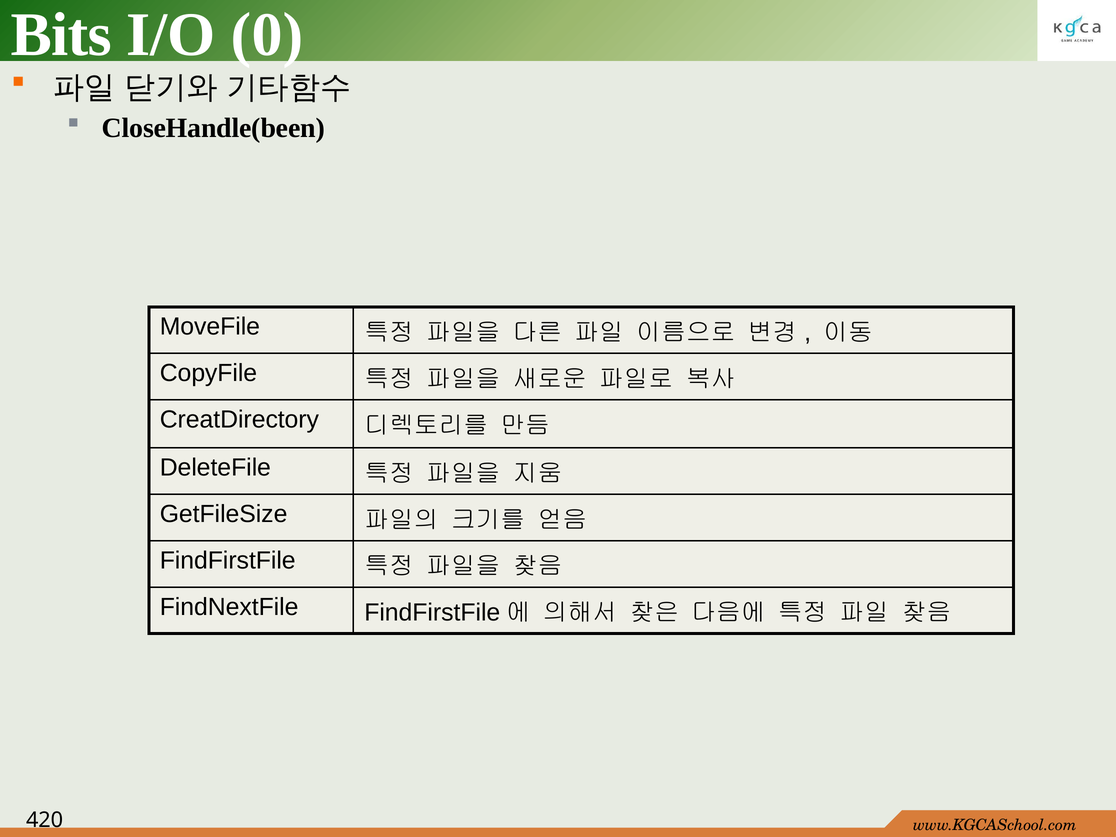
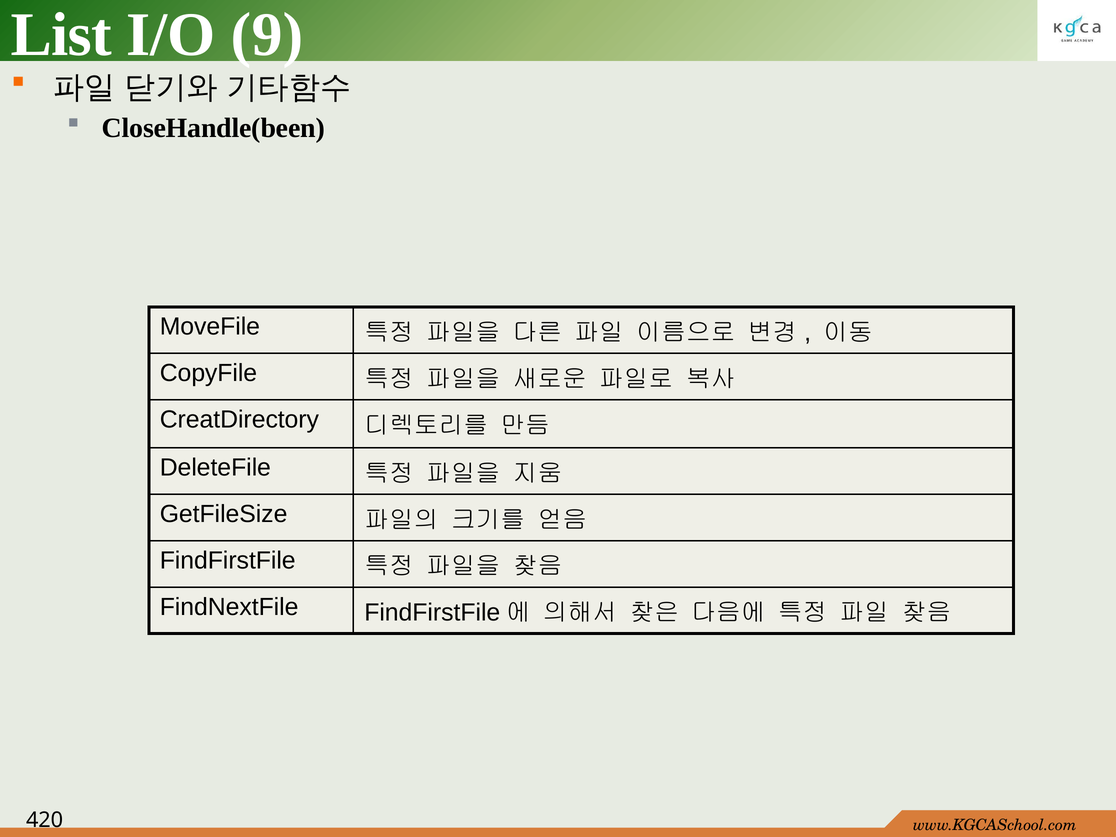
Bits: Bits -> List
0: 0 -> 9
